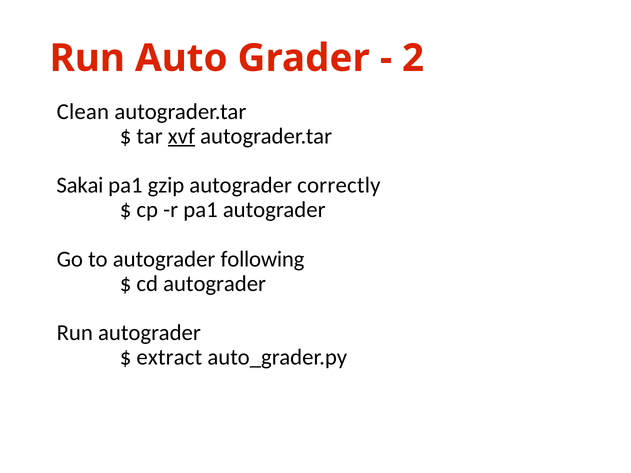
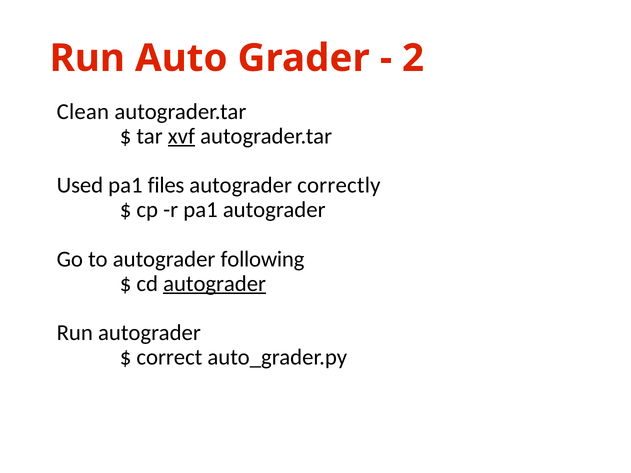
Sakai: Sakai -> Used
gzip: gzip -> files
autograder at (215, 284) underline: none -> present
extract: extract -> correct
